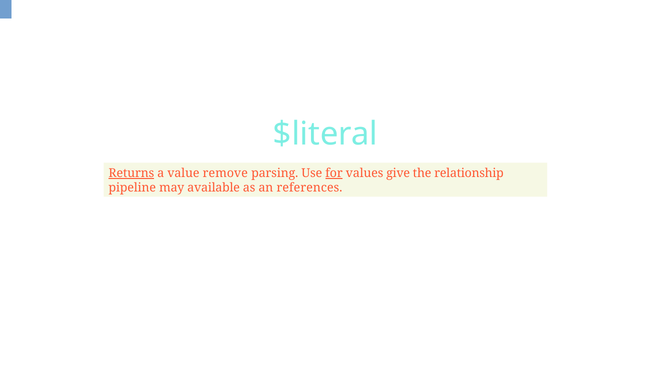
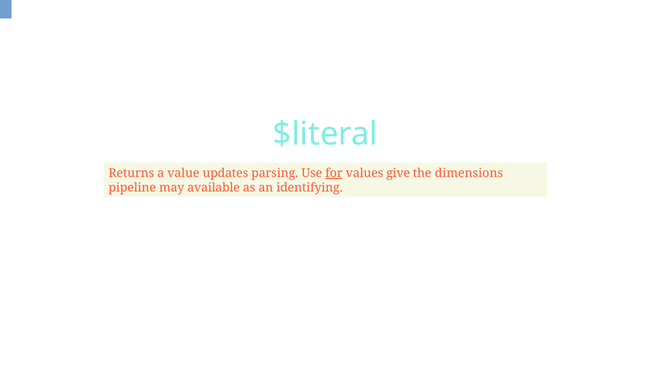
Returns underline: present -> none
remove: remove -> updates
relationship: relationship -> dimensions
references: references -> identifying
